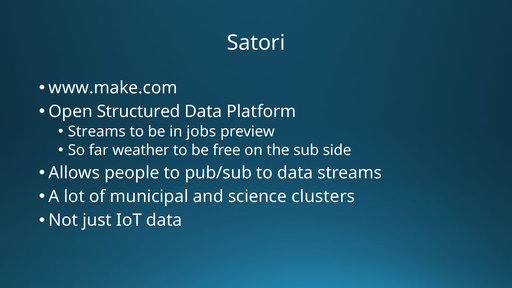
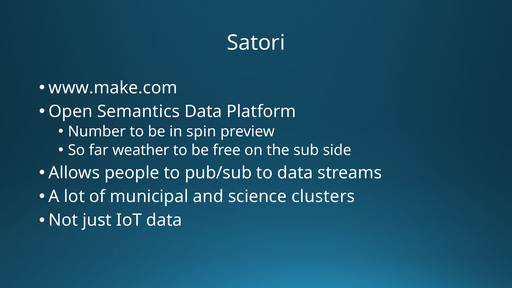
Structured: Structured -> Semantics
Streams at (97, 131): Streams -> Number
jobs: jobs -> spin
